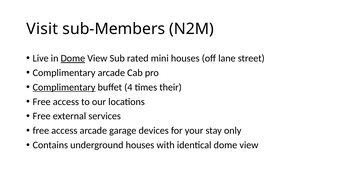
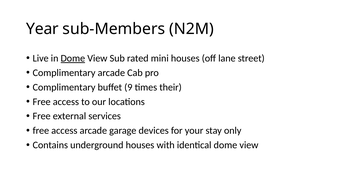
Visit: Visit -> Year
Complimentary at (64, 87) underline: present -> none
4: 4 -> 9
